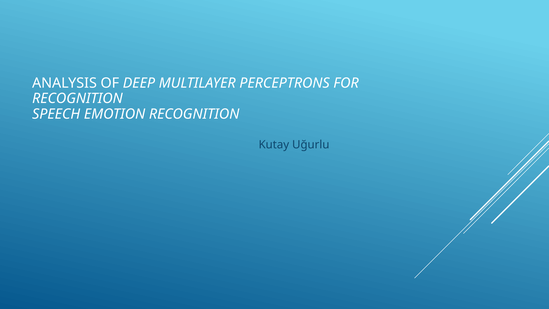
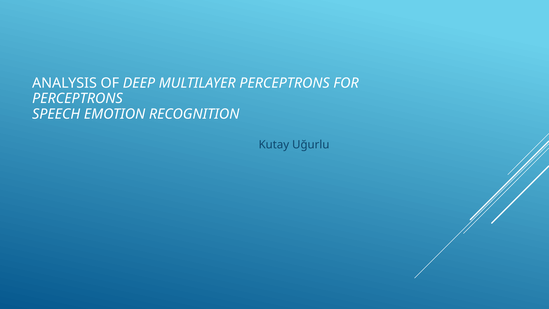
RECOGNITION at (77, 99): RECOGNITION -> PERCEPTRONS
